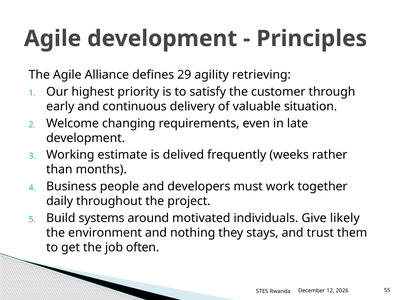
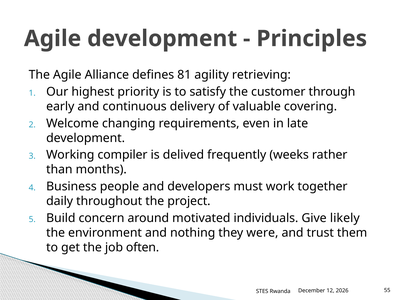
29: 29 -> 81
situation: situation -> covering
estimate: estimate -> compiler
systems: systems -> concern
stays: stays -> were
